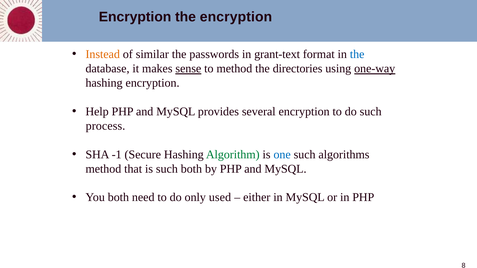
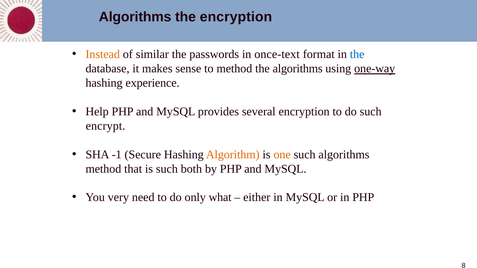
Encryption at (135, 17): Encryption -> Algorithms
grant-text: grant-text -> once-text
sense underline: present -> none
the directories: directories -> algorithms
hashing encryption: encryption -> experience
process: process -> encrypt
Algorithm colour: green -> orange
one colour: blue -> orange
You both: both -> very
used: used -> what
